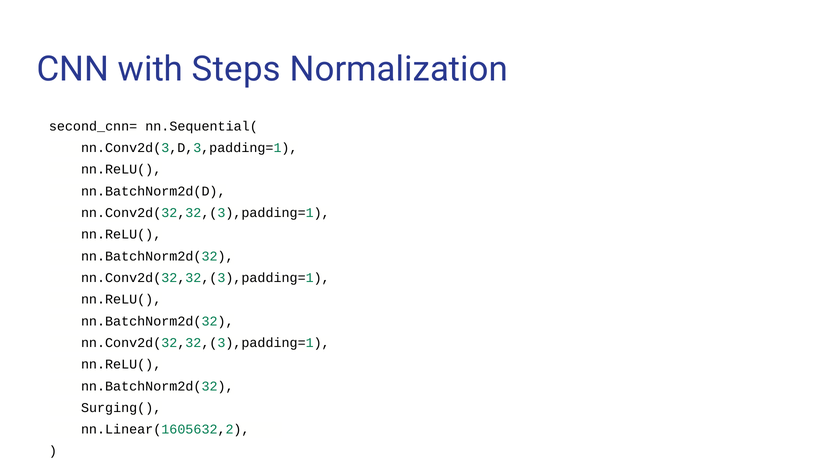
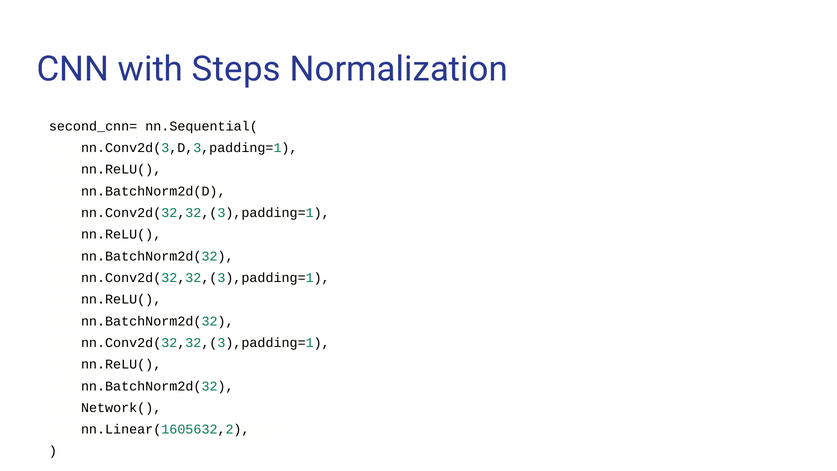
Surging(: Surging( -> Network(
